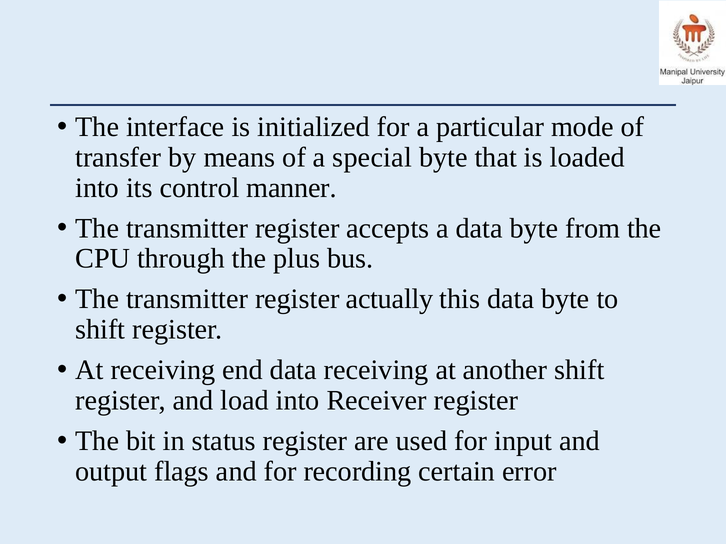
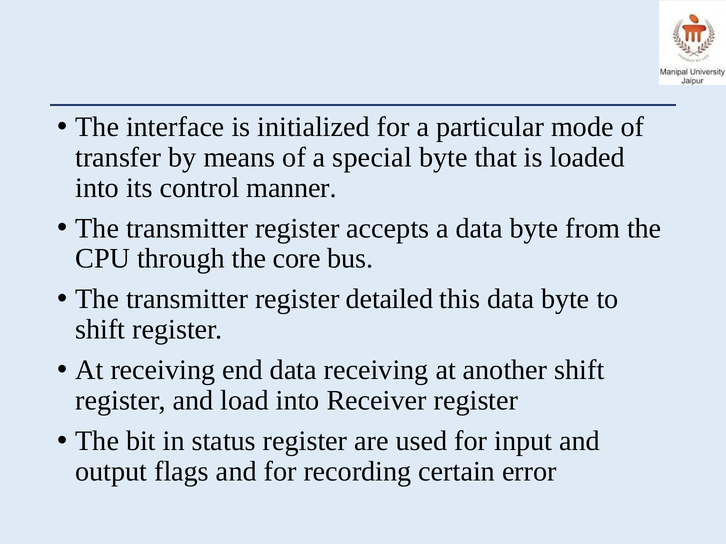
plus: plus -> core
actually: actually -> detailed
